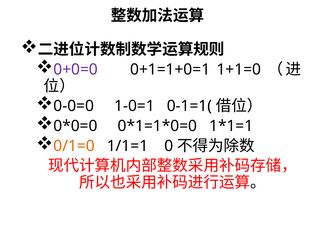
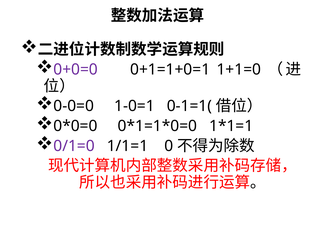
0/1=0 colour: orange -> purple
